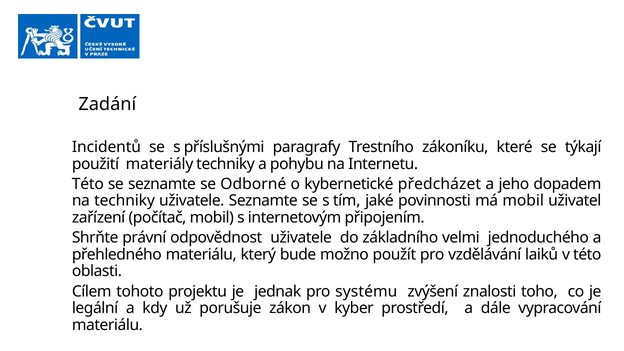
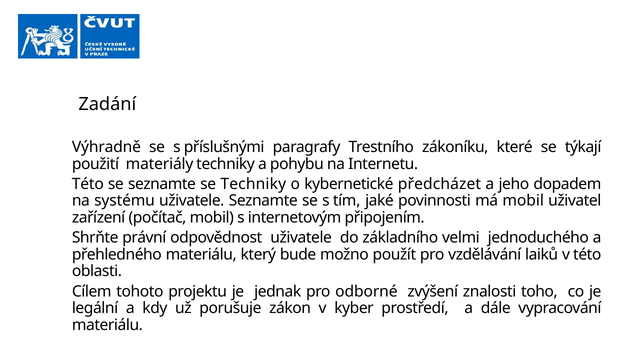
Incidentů: Incidentů -> Výhradně
se Odborné: Odborné -> Techniky
na techniky: techniky -> systému
systému: systému -> odborné
